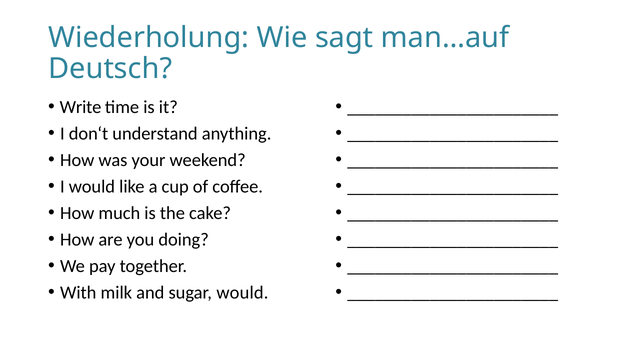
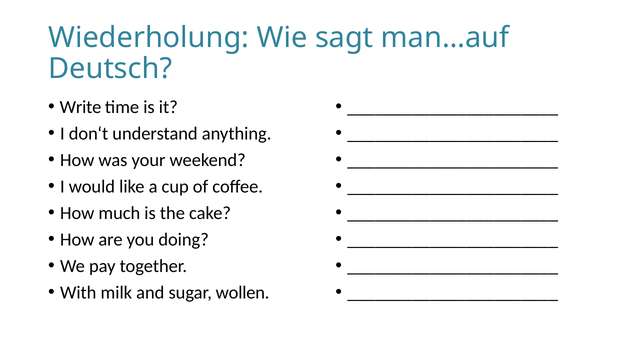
sugar would: would -> wollen
